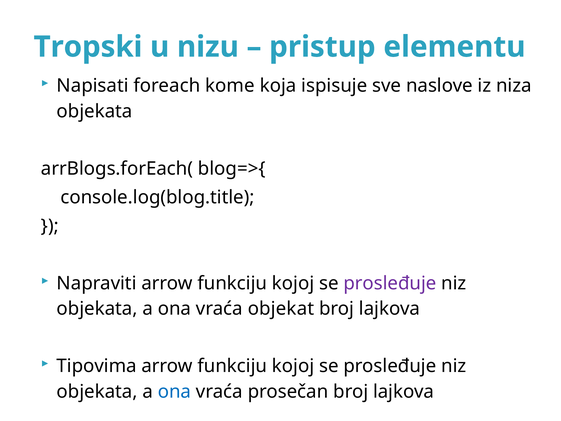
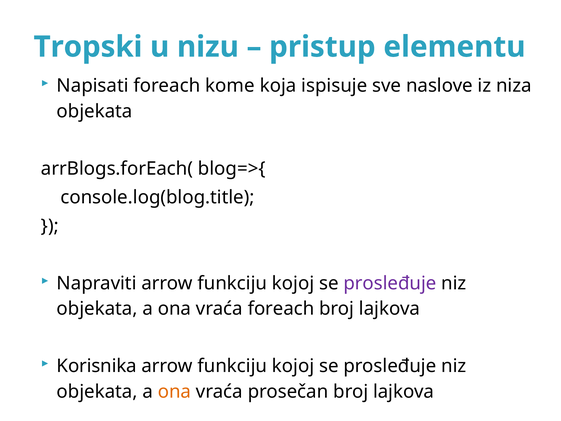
vraća objekat: objekat -> foreach
Tipovima: Tipovima -> Korisnika
ona at (174, 391) colour: blue -> orange
